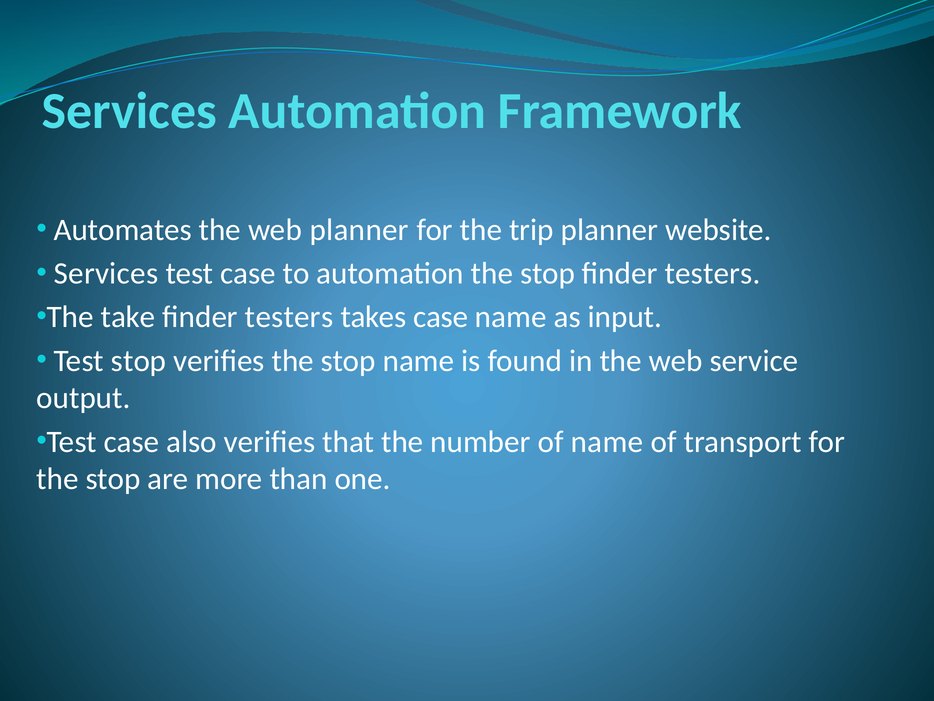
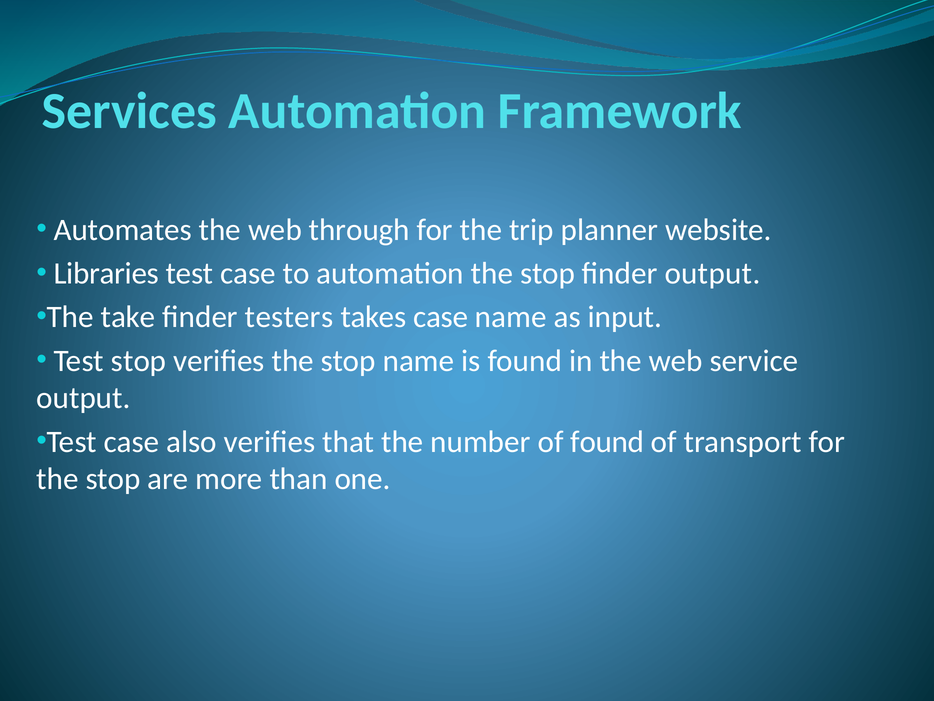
web planner: planner -> through
Services at (106, 273): Services -> Libraries
stop finder testers: testers -> output
of name: name -> found
